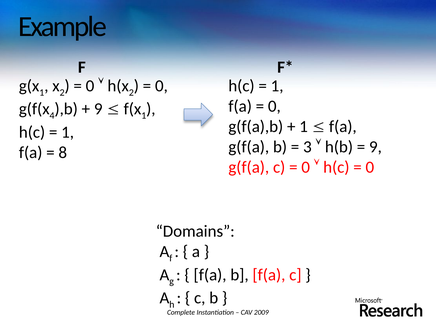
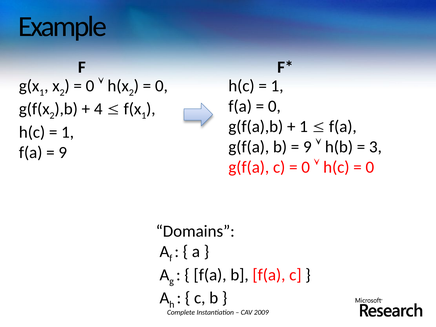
4 at (52, 116): 4 -> 2
9 at (98, 109): 9 -> 4
3 at (307, 147): 3 -> 9
9 at (375, 147): 9 -> 3
8 at (63, 153): 8 -> 9
